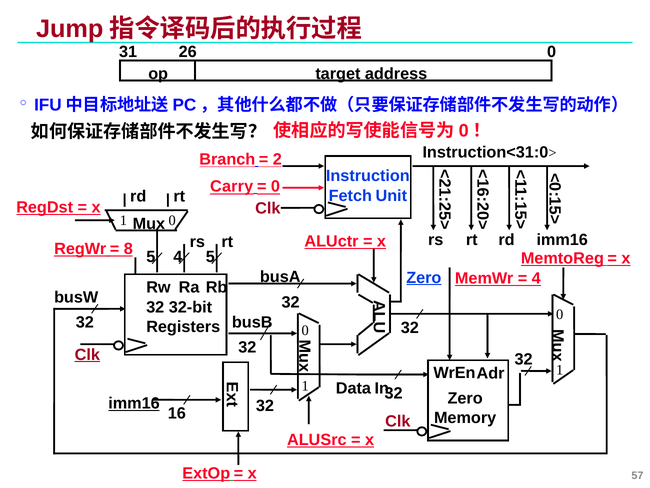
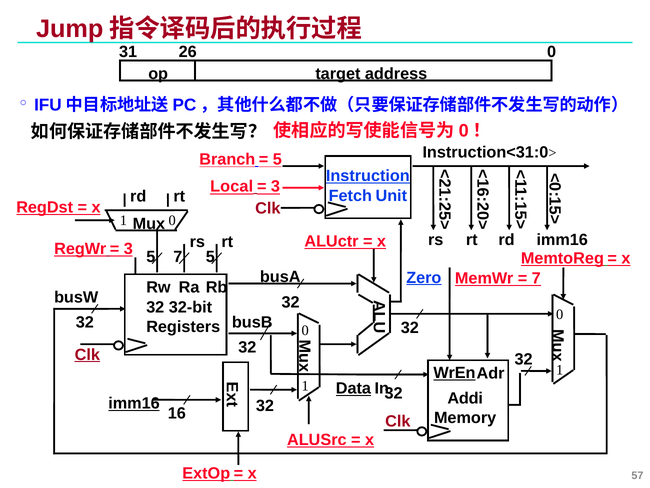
2 at (277, 159): 2 -> 5
Instruction underline: none -> present
Carry: Carry -> Local
0 at (275, 186): 0 -> 3
8 at (128, 249): 8 -> 3
5 4: 4 -> 7
4 at (536, 278): 4 -> 7
WrEn underline: none -> present
Data underline: none -> present
Zero at (465, 398): Zero -> Addi
